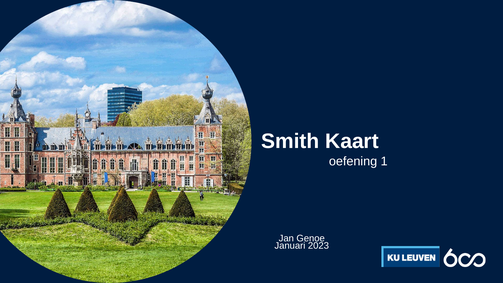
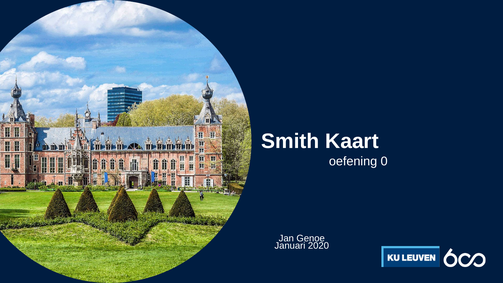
1: 1 -> 0
2023: 2023 -> 2020
